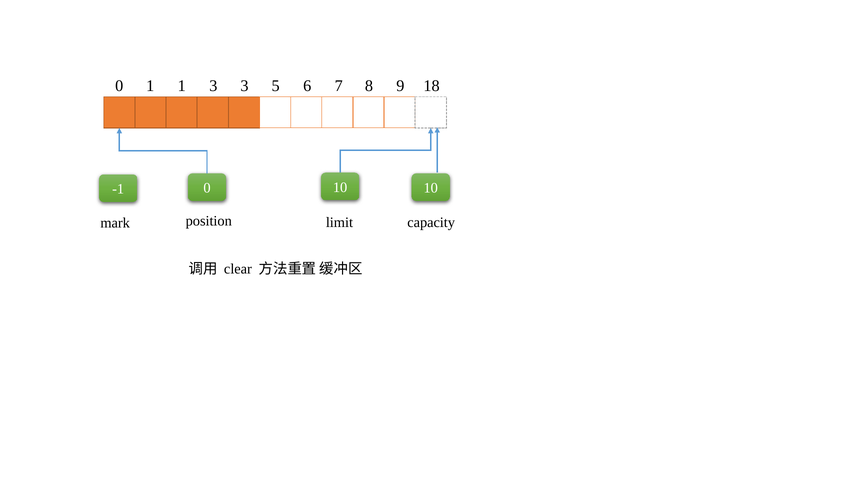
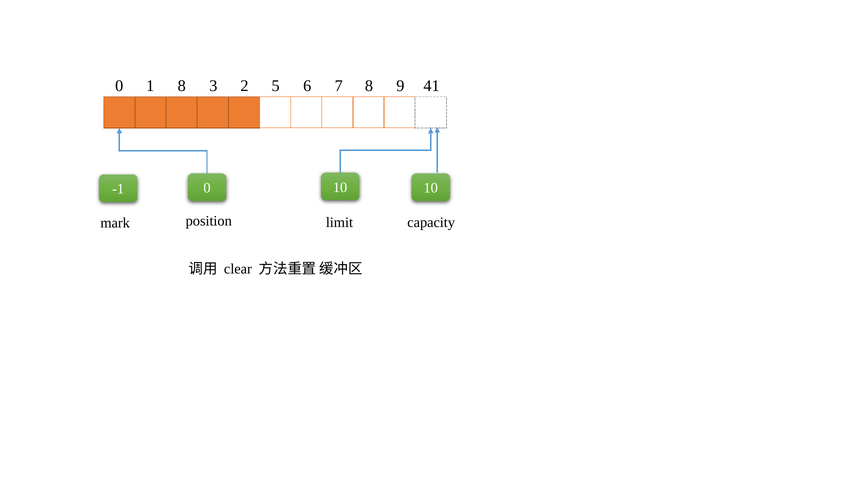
1 1: 1 -> 8
3 3: 3 -> 2
18: 18 -> 41
